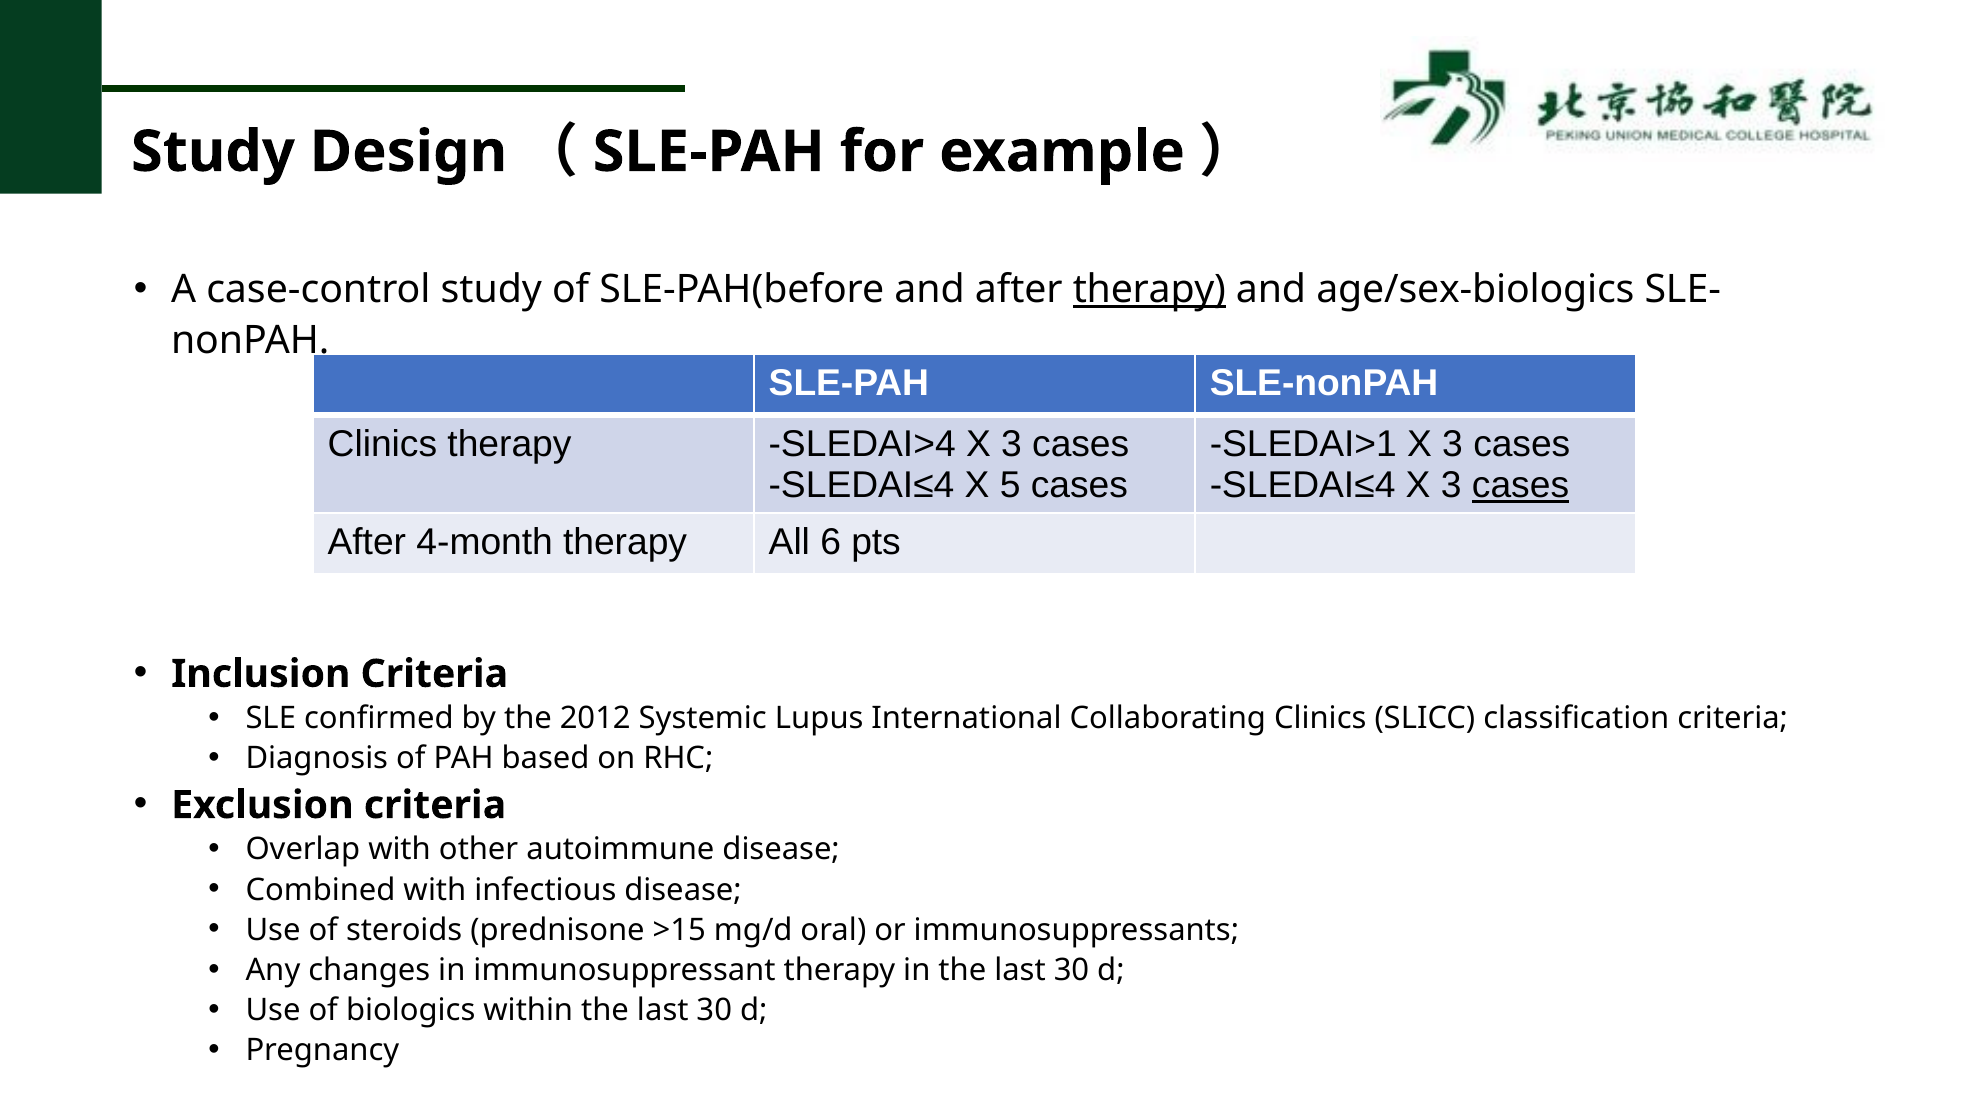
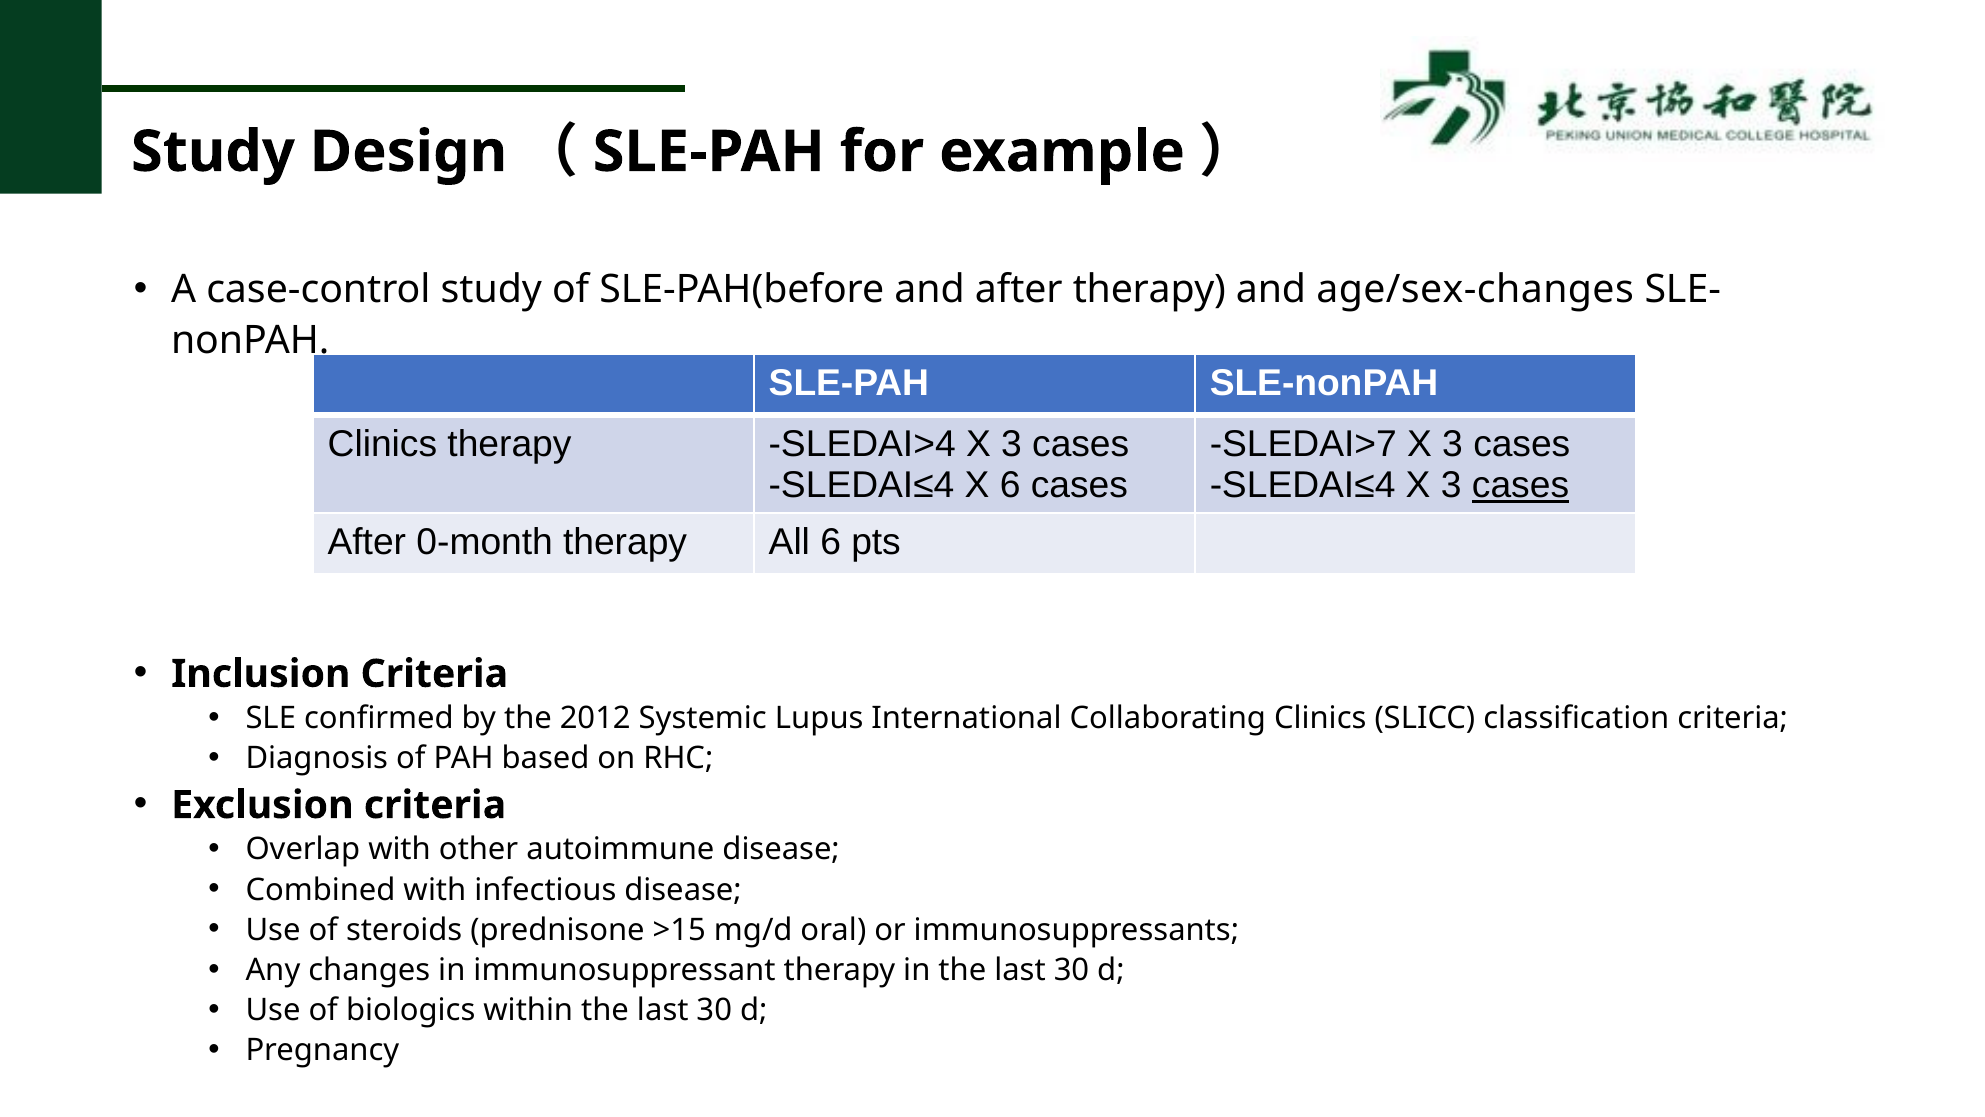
therapy at (1149, 289) underline: present -> none
age/sex-biologics: age/sex-biologics -> age/sex-changes
SLEDAI>1: SLEDAI>1 -> SLEDAI>7
X 5: 5 -> 6
4-month: 4-month -> 0-month
